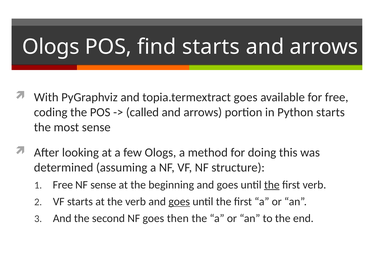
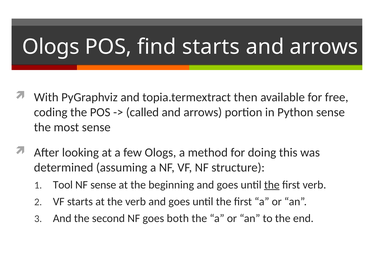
topia.termextract goes: goes -> then
Python starts: starts -> sense
Free at (63, 185): Free -> Tool
goes at (179, 202) underline: present -> none
then: then -> both
